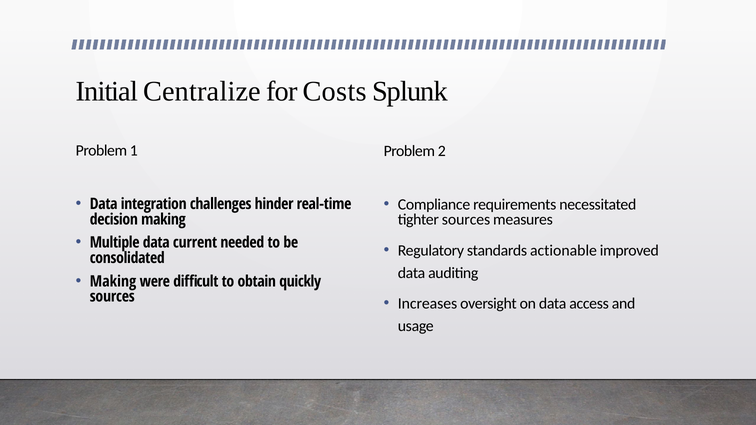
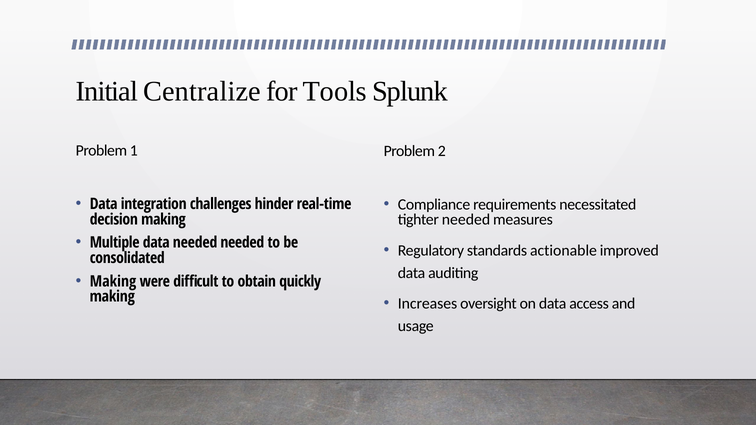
Costs: Costs -> Tools
tighter sources: sources -> needed
data current: current -> needed
sources at (112, 297): sources -> making
